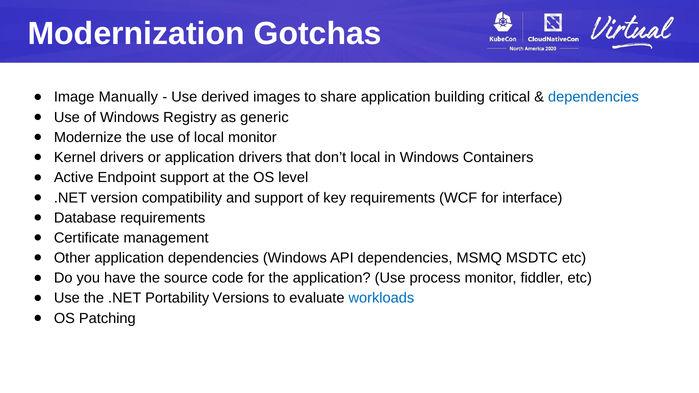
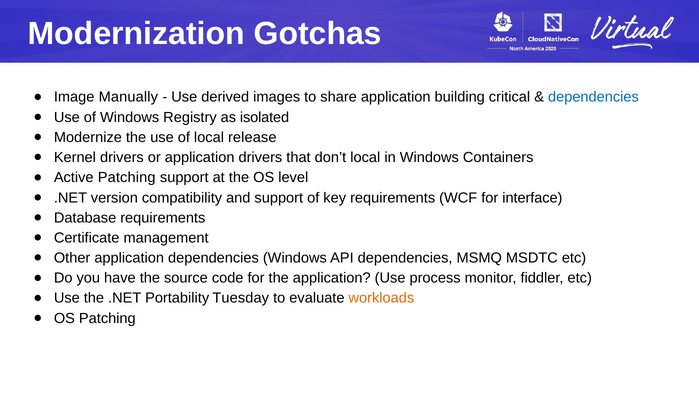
generic: generic -> isolated
local monitor: monitor -> release
Endpoint at (127, 178): Endpoint -> Patching
Versions: Versions -> Tuesday
workloads colour: blue -> orange
